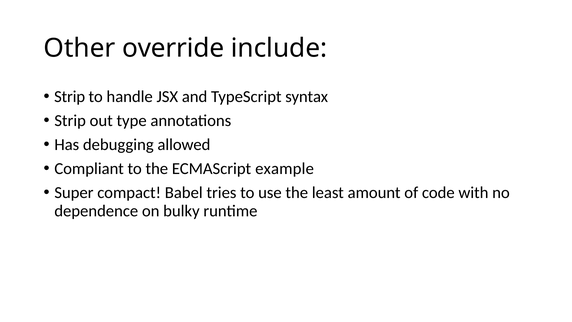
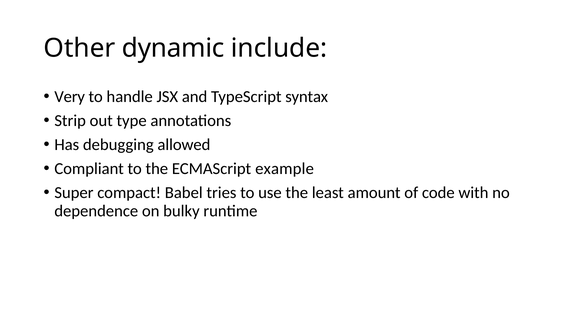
override: override -> dynamic
Strip at (70, 97): Strip -> Very
